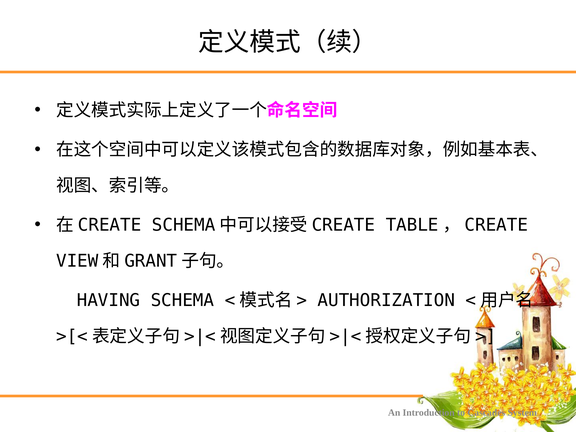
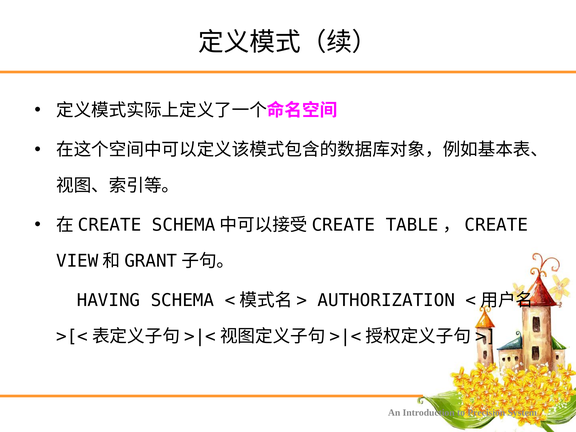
Cascades: Cascades -> Precision
